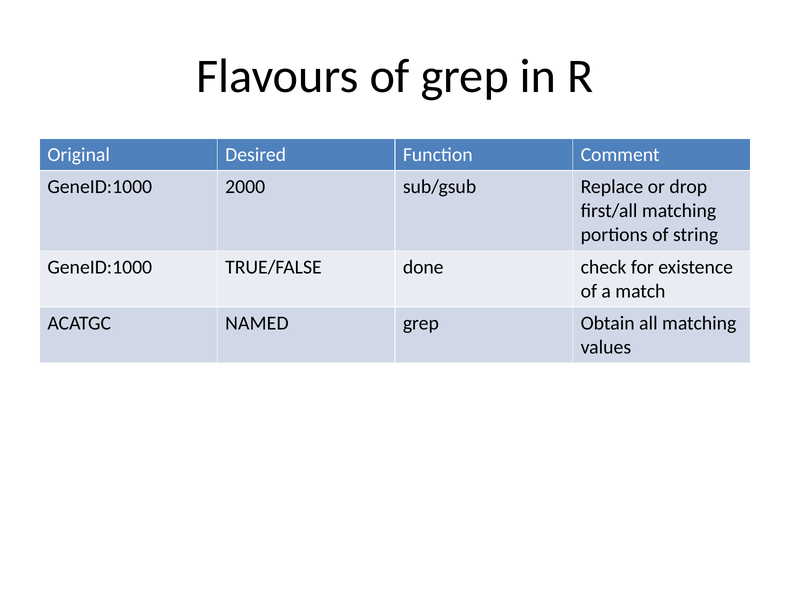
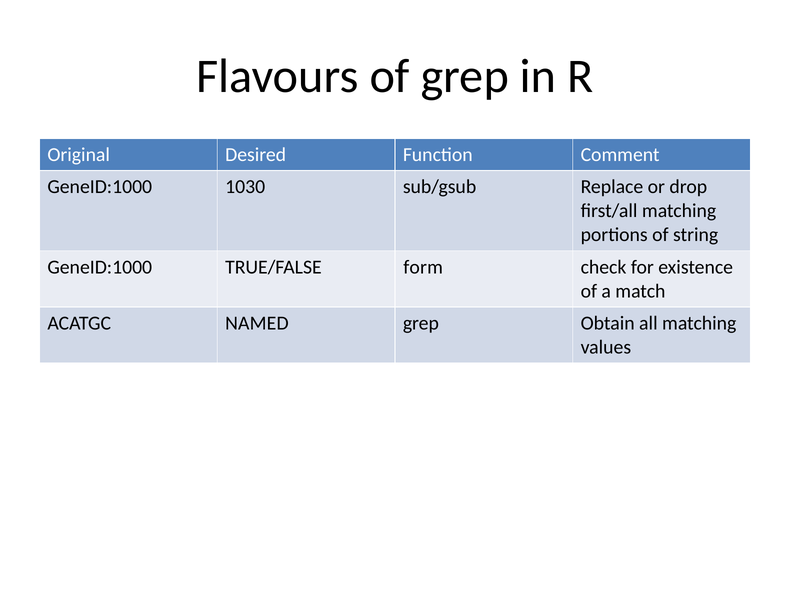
2000: 2000 -> 1030
done: done -> form
